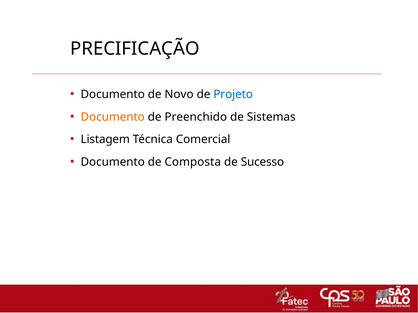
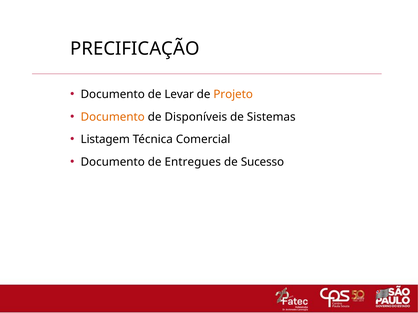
Novo: Novo -> Levar
Projeto colour: blue -> orange
Preenchido: Preenchido -> Disponíveis
Composta: Composta -> Entregues
